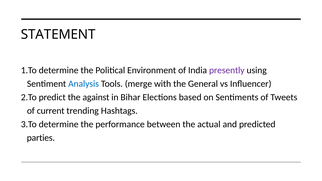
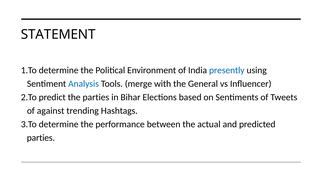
presently colour: purple -> blue
the against: against -> parties
current: current -> against
